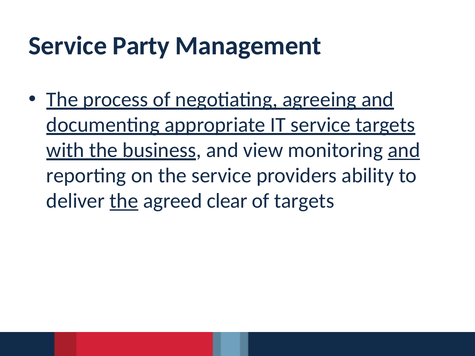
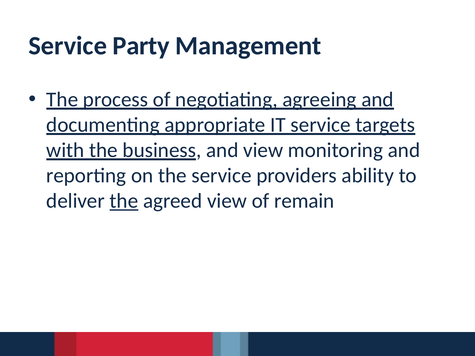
and at (404, 150) underline: present -> none
agreed clear: clear -> view
of targets: targets -> remain
